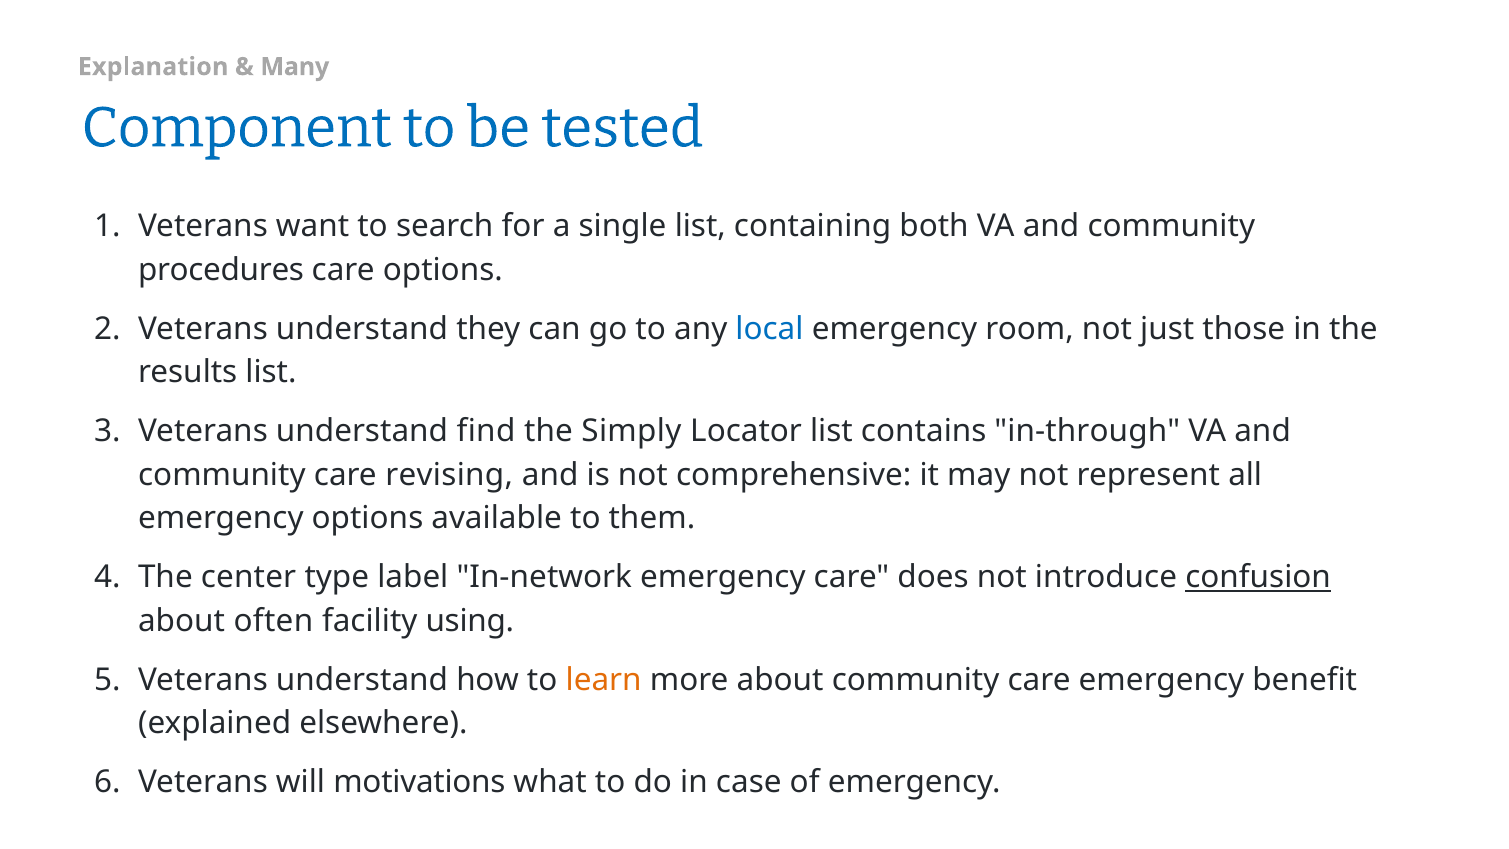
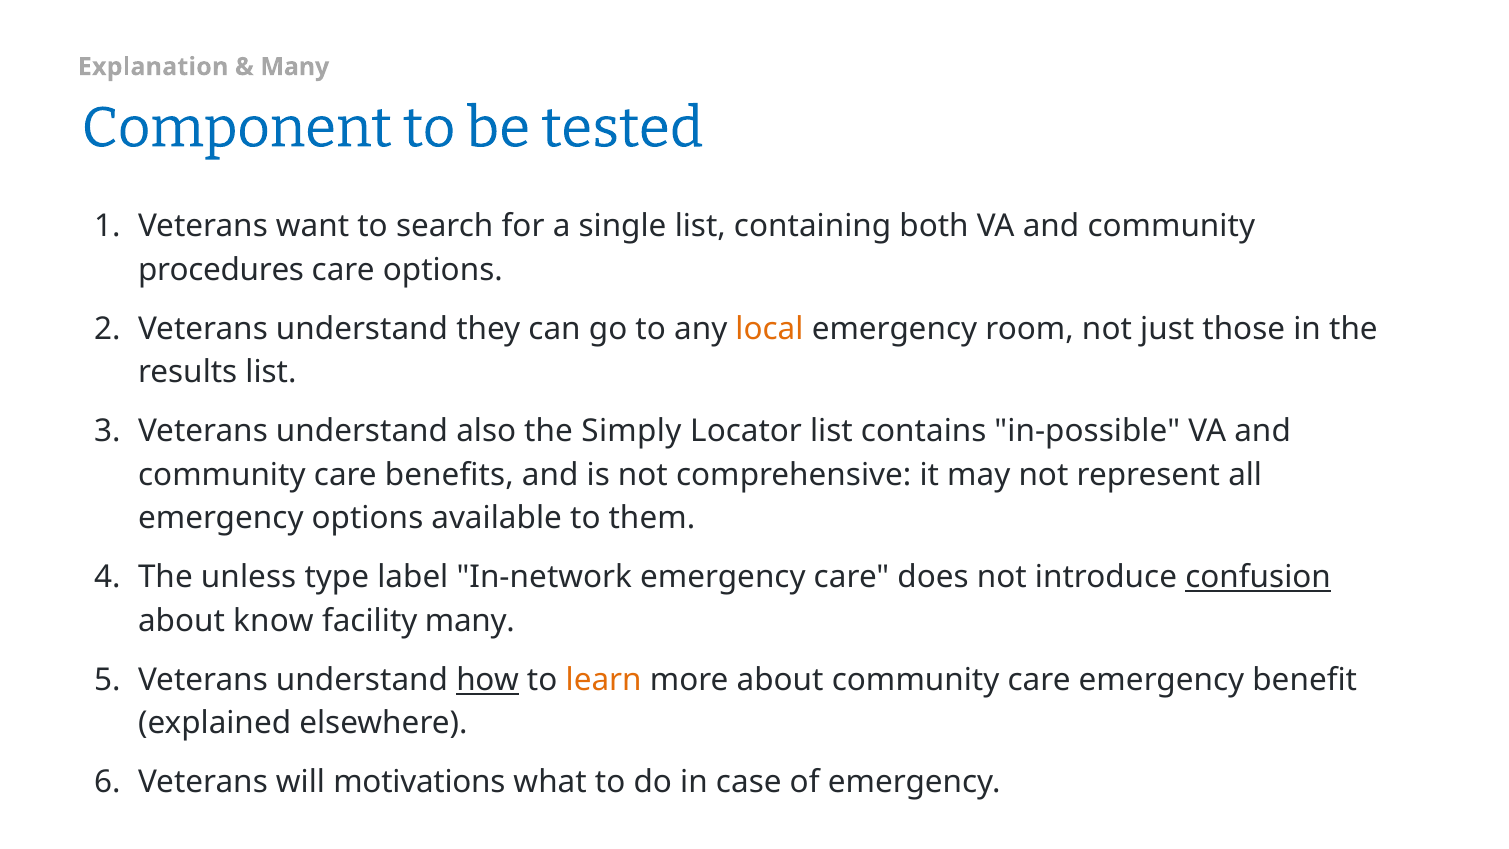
local colour: blue -> orange
find: find -> also
in-through: in-through -> in-possible
revising: revising -> benefits
center: center -> unless
often: often -> know
facility using: using -> many
how underline: none -> present
